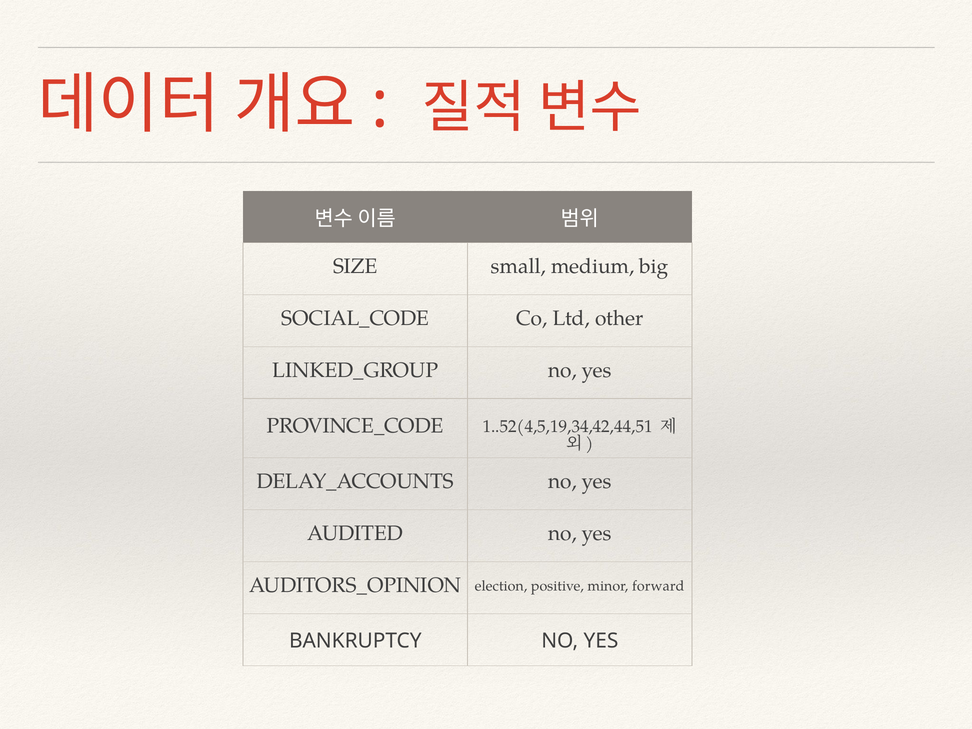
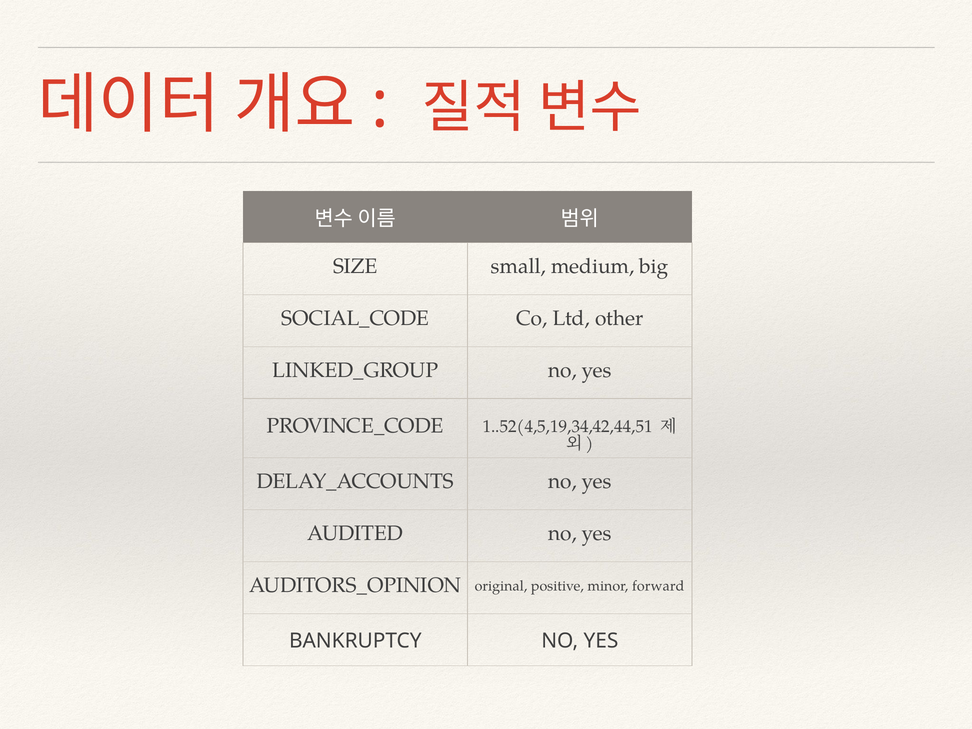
election: election -> original
